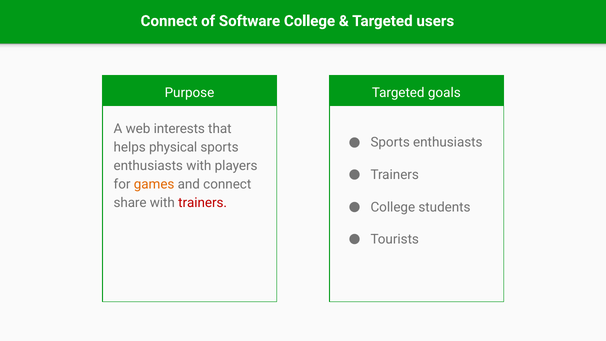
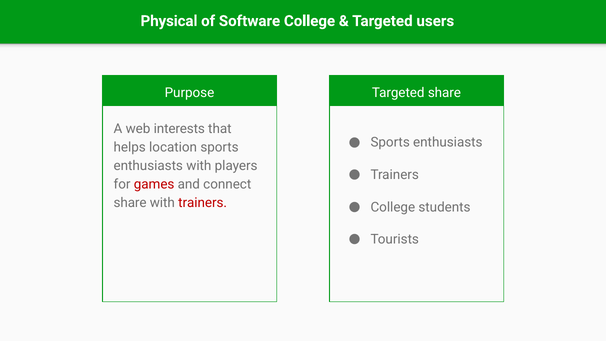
Connect at (169, 21): Connect -> Physical
Targeted goals: goals -> share
physical: physical -> location
games colour: orange -> red
